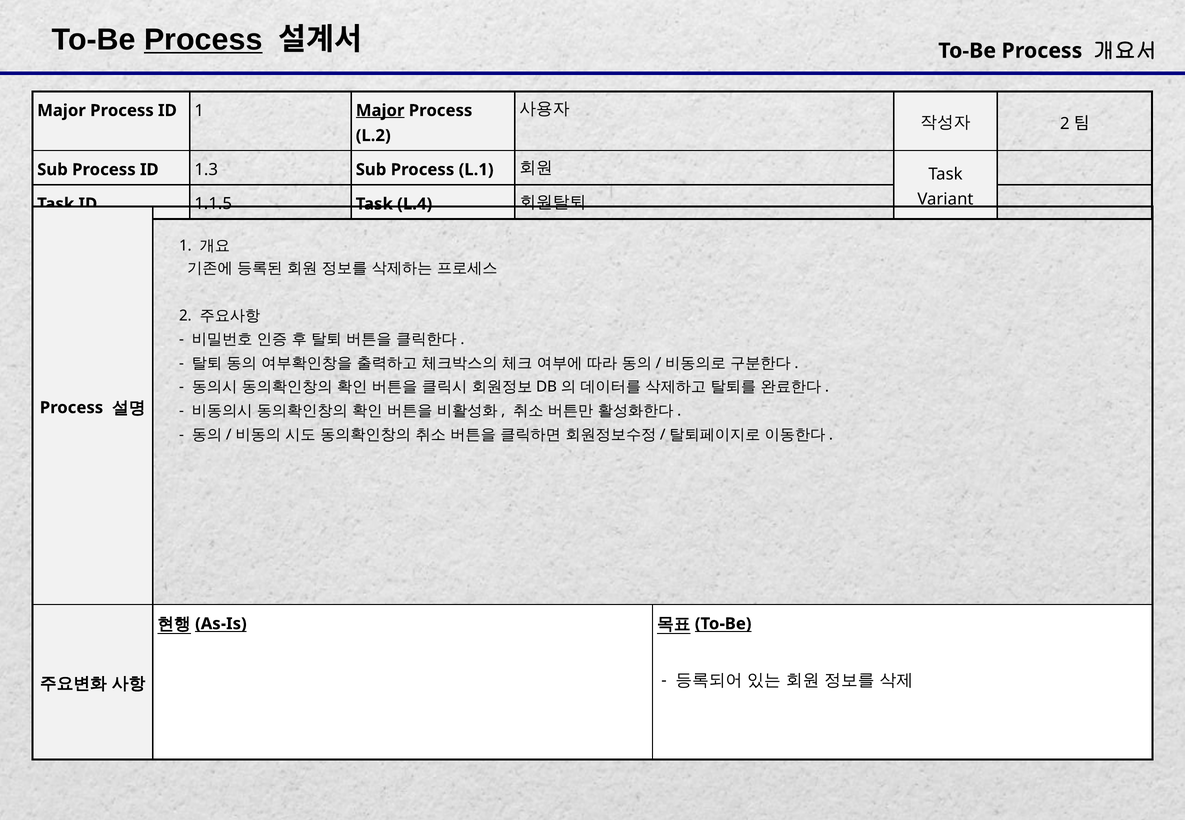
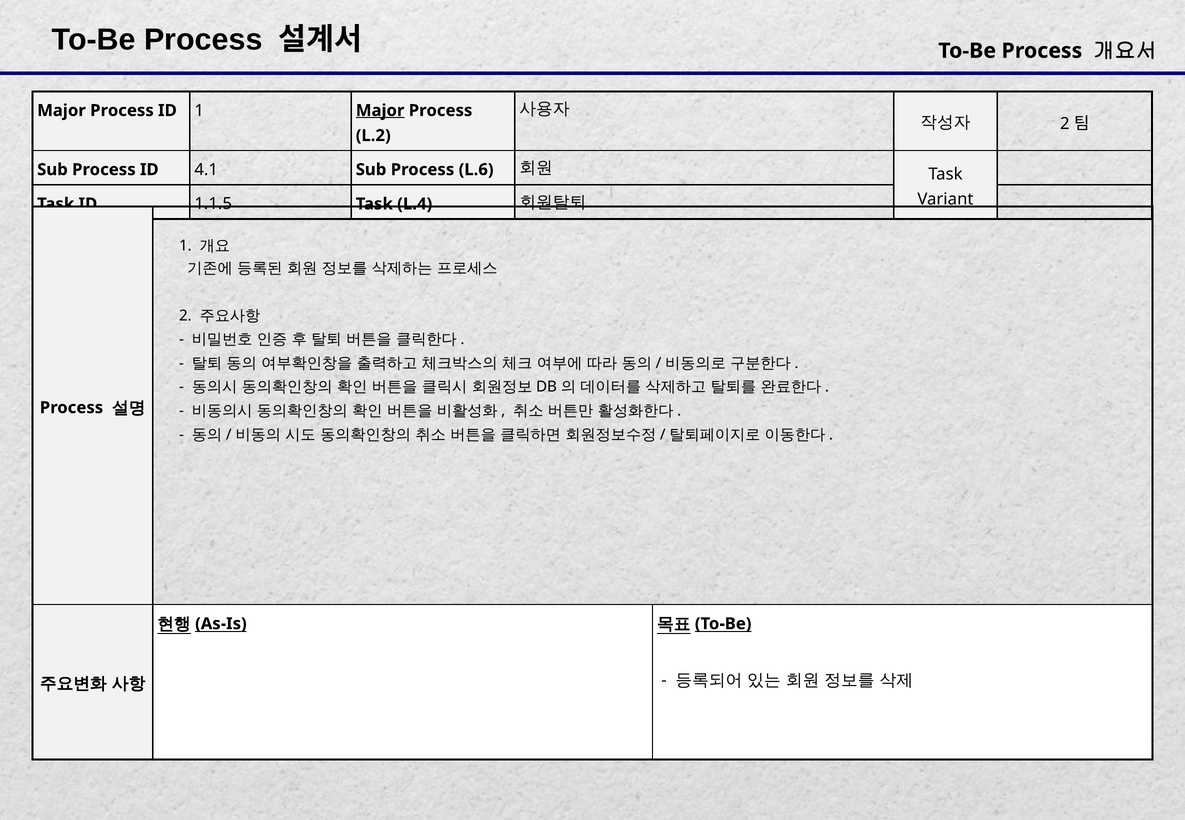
Process at (203, 40) underline: present -> none
1.3: 1.3 -> 4.1
L.1: L.1 -> L.6
